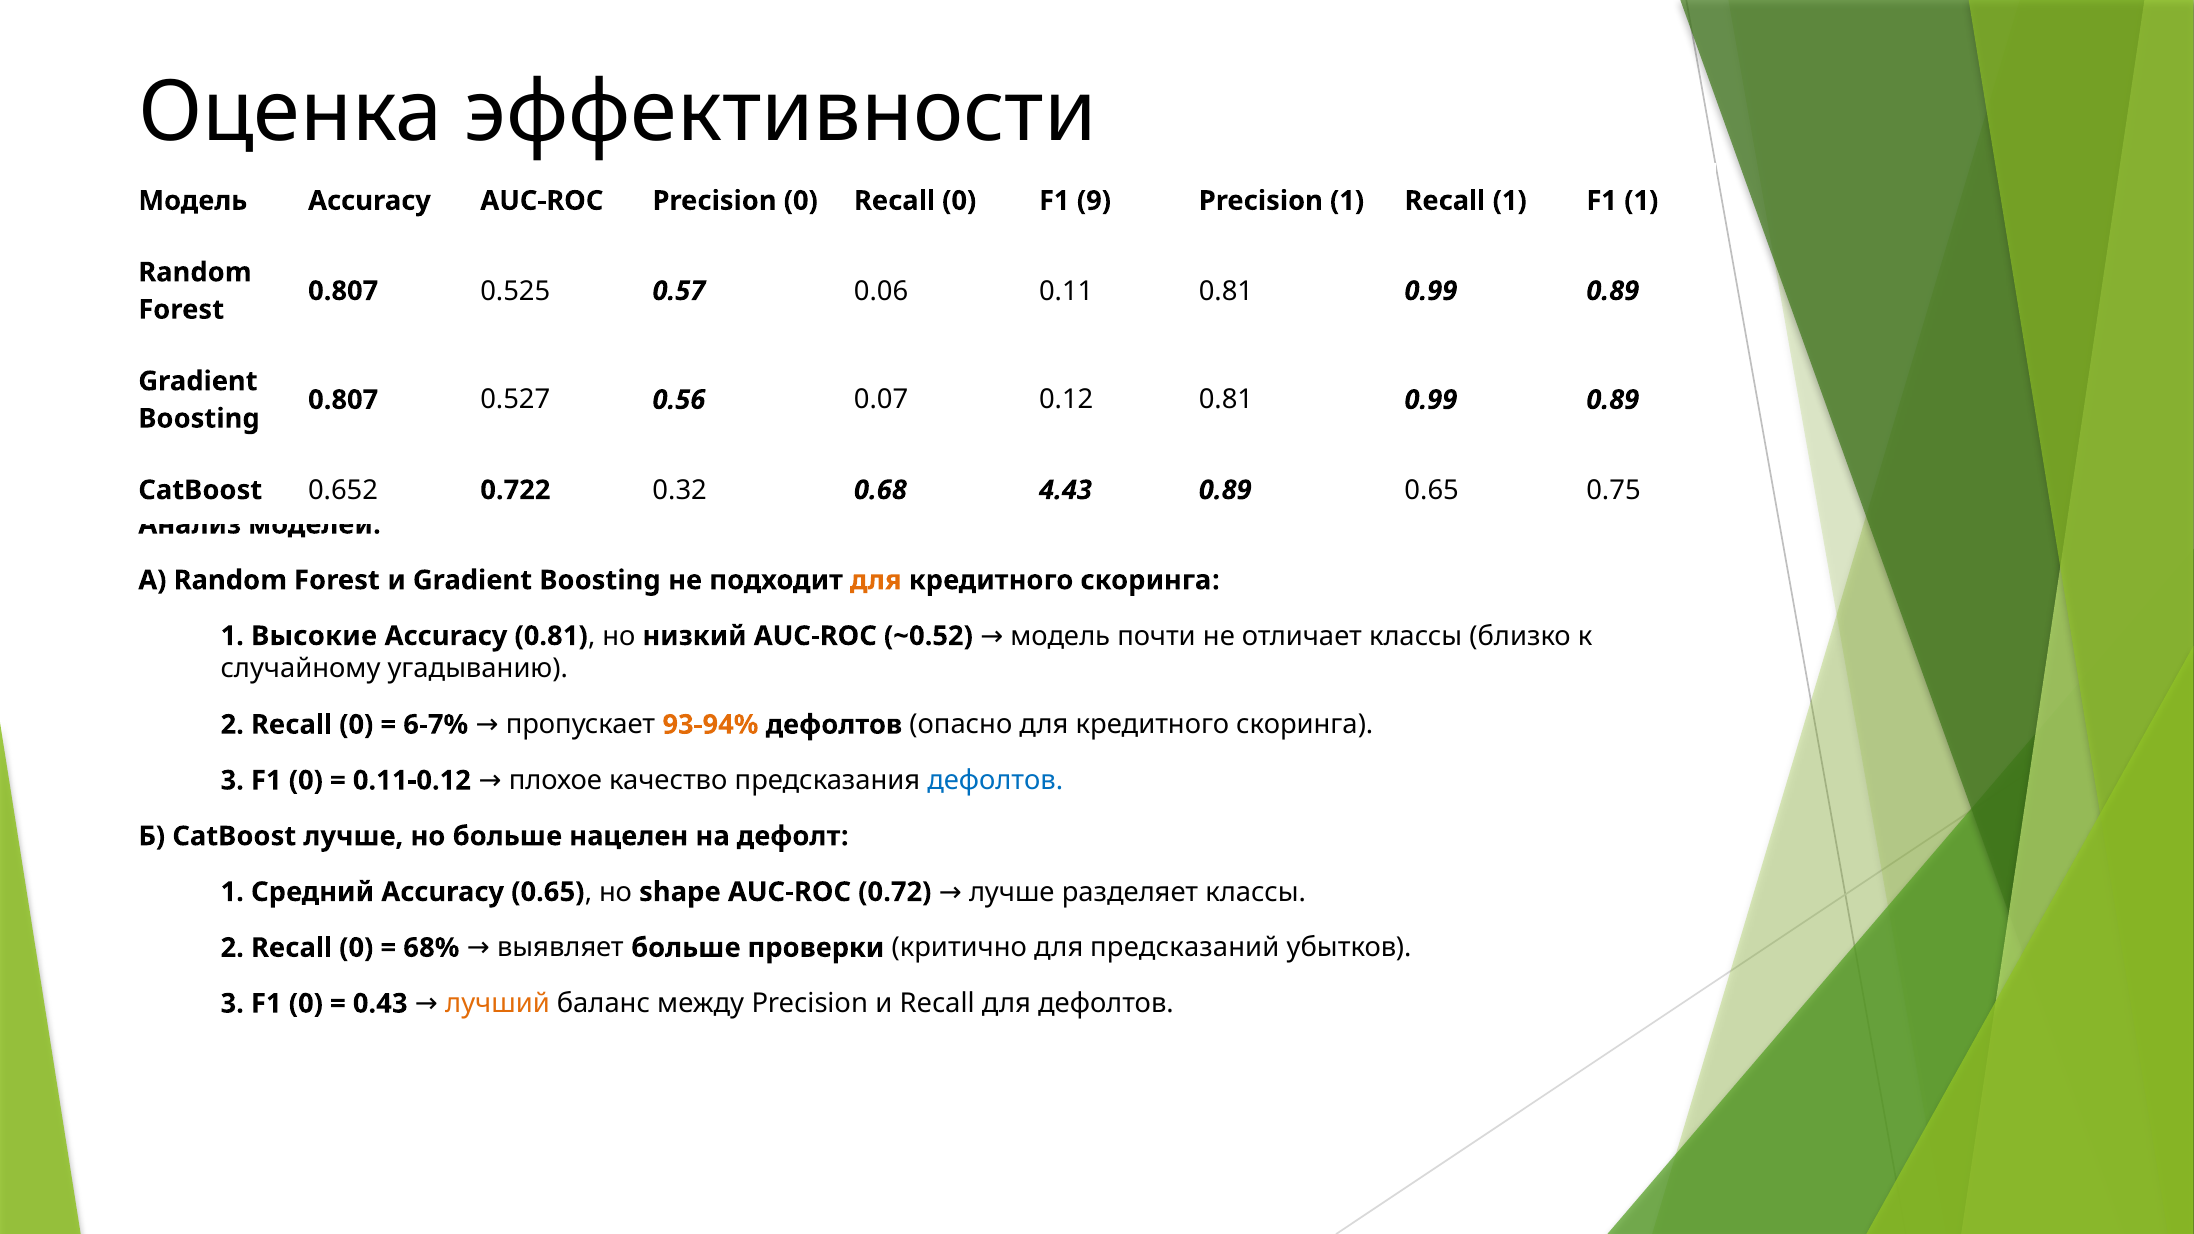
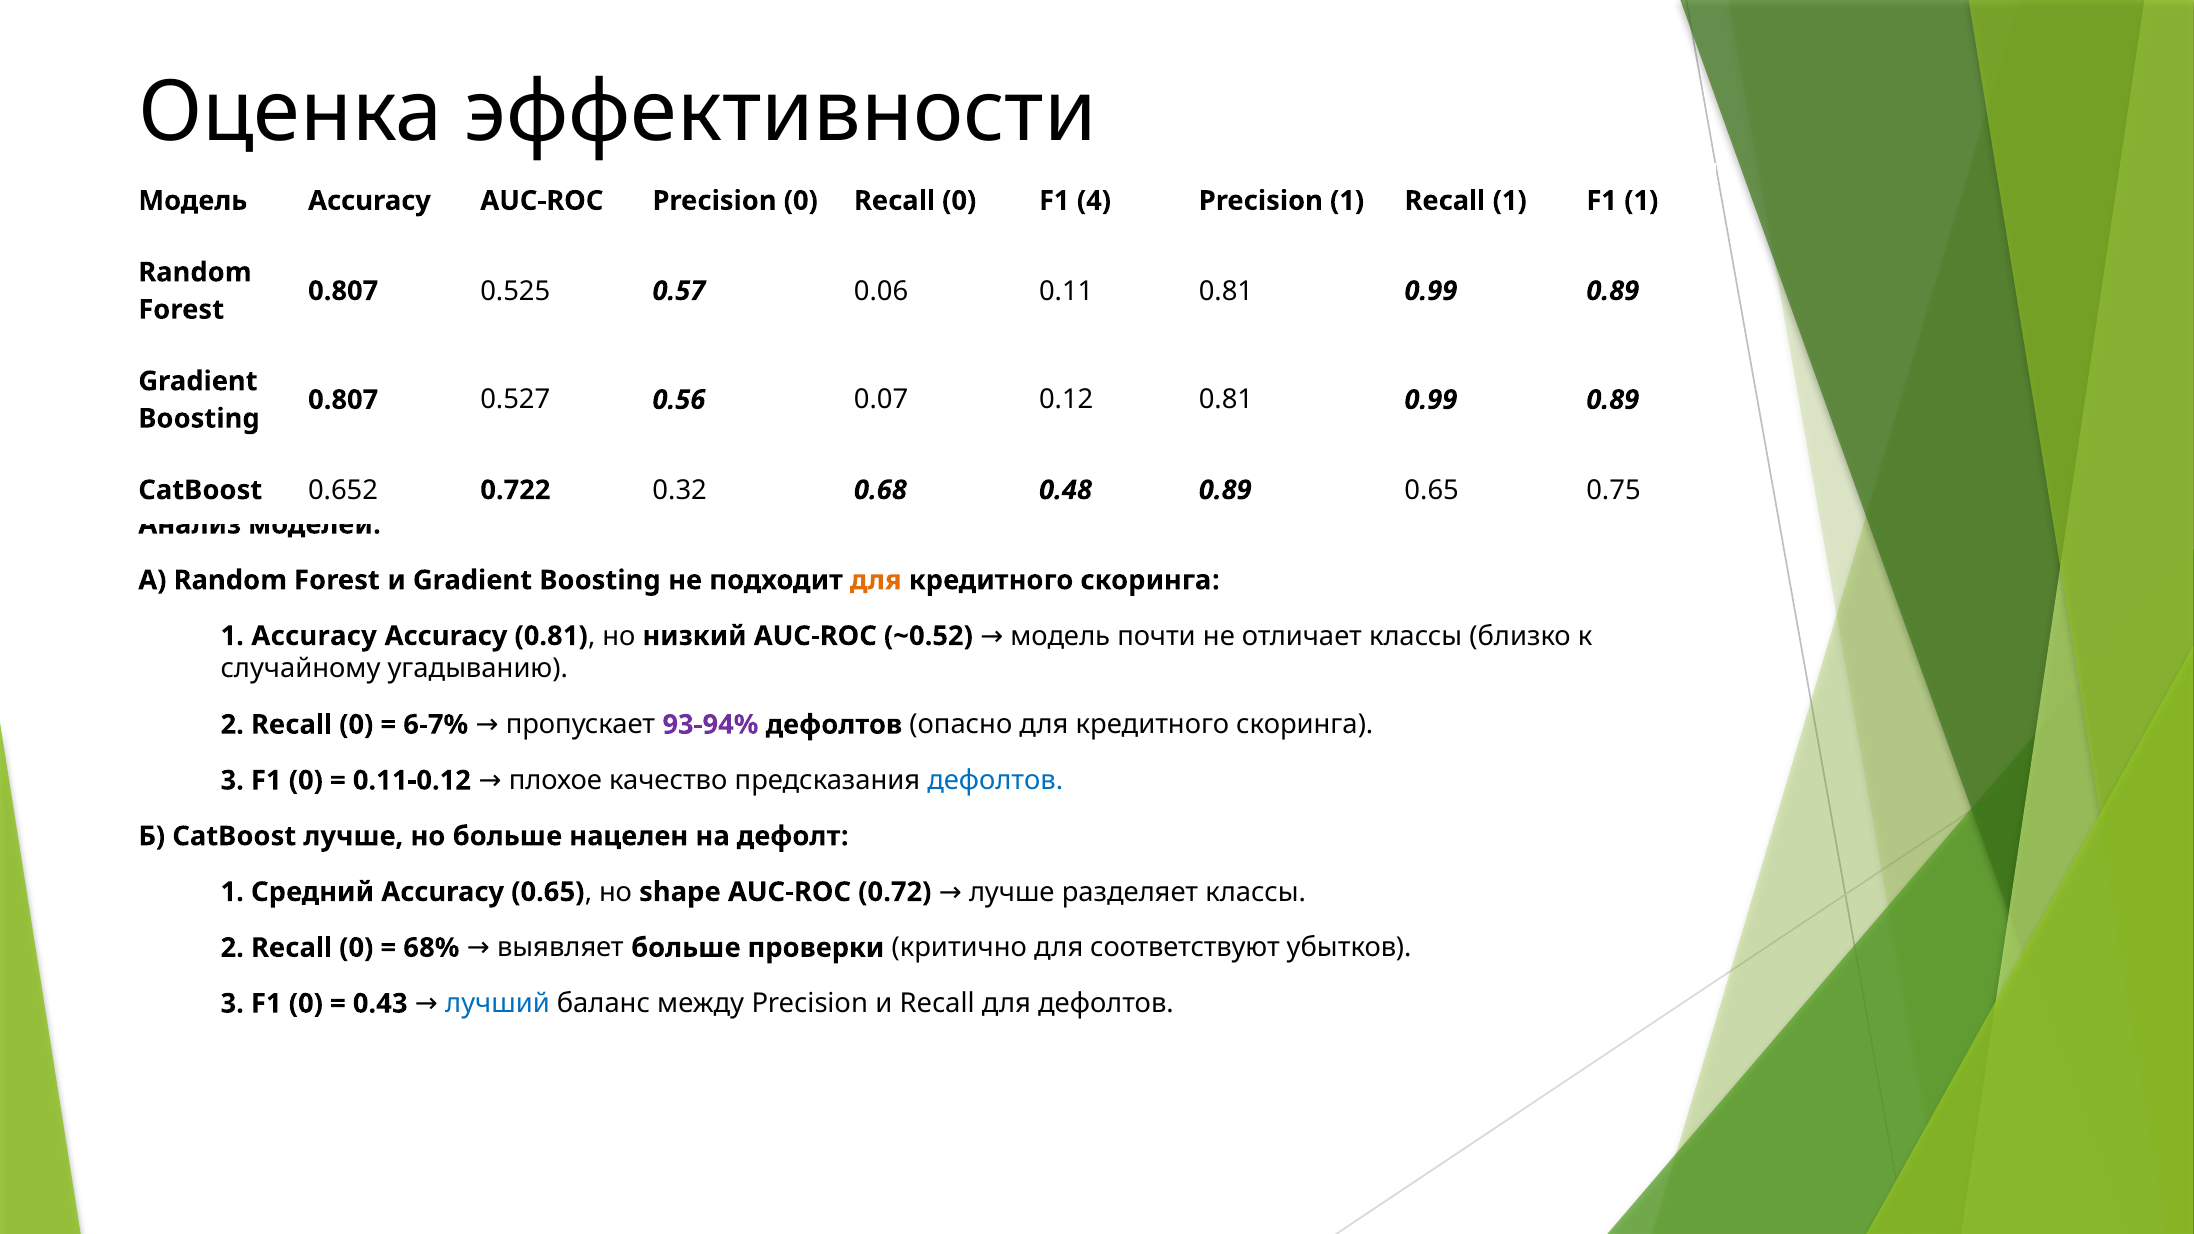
9: 9 -> 4
4.43: 4.43 -> 0.48
1 Высокие: Высокие -> Accuracy
93-94% colour: orange -> purple
предсказаний: предсказаний -> соответствуют
лучший colour: orange -> blue
